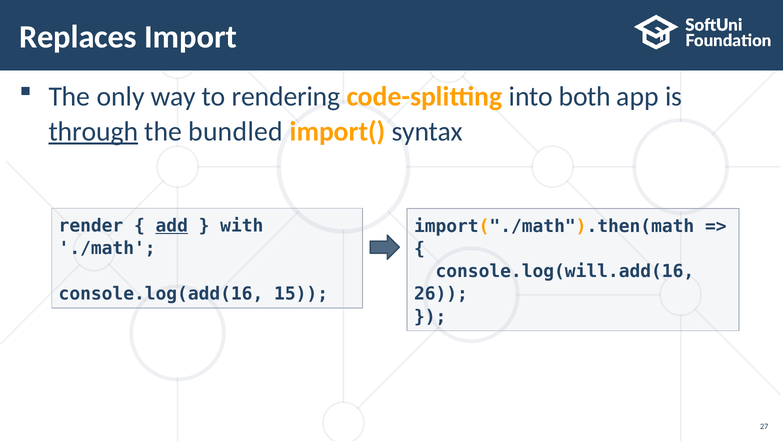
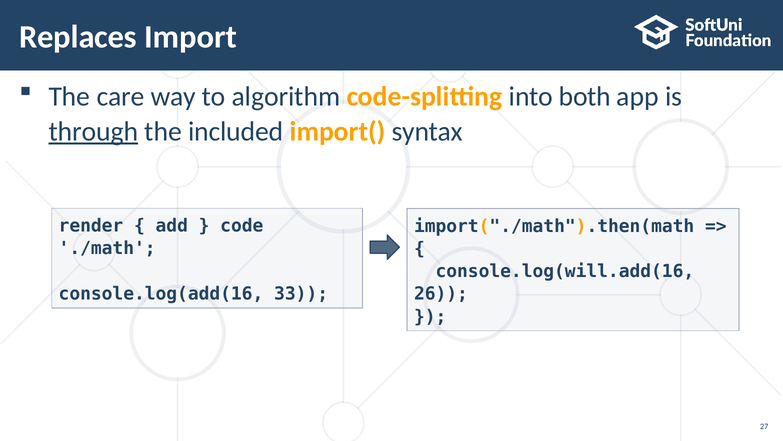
only: only -> care
rendering: rendering -> algorithm
bundled: bundled -> included
add underline: present -> none
with: with -> code
15: 15 -> 33
